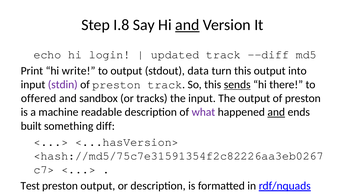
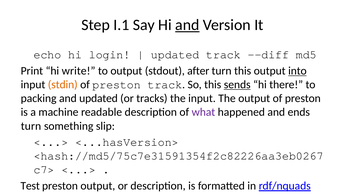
I.8: I.8 -> I.1
data: data -> after
into underline: none -> present
stdin colour: purple -> orange
offered at (39, 98): offered -> packing
and sandbox: sandbox -> updated
and at (276, 112) underline: present -> none
built at (31, 126): built -> turn
something diff: diff -> slip
